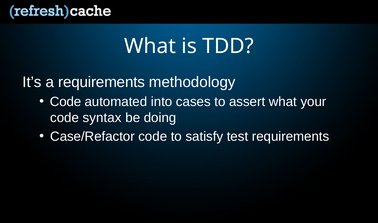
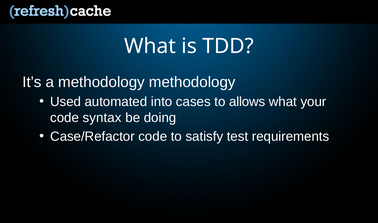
a requirements: requirements -> methodology
Code at (66, 101): Code -> Used
assert: assert -> allows
